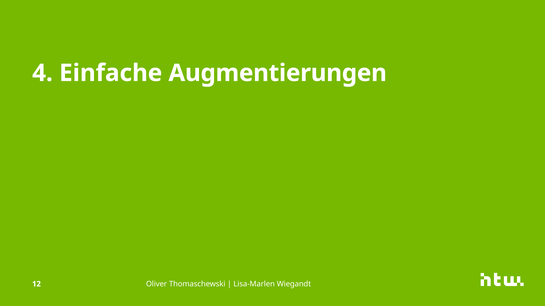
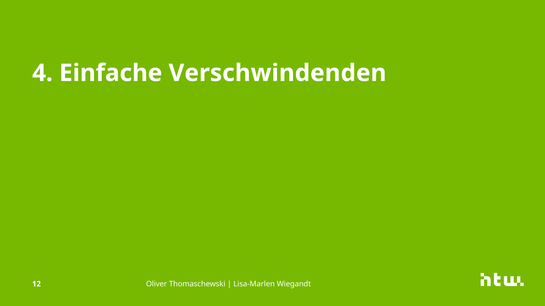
Augmentierungen: Augmentierungen -> Verschwindenden
